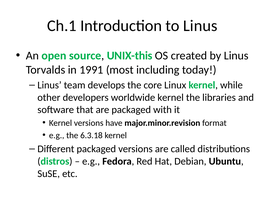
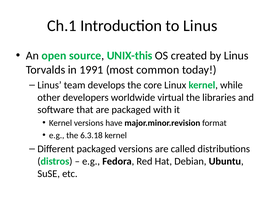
including: including -> common
worldwide kernel: kernel -> virtual
